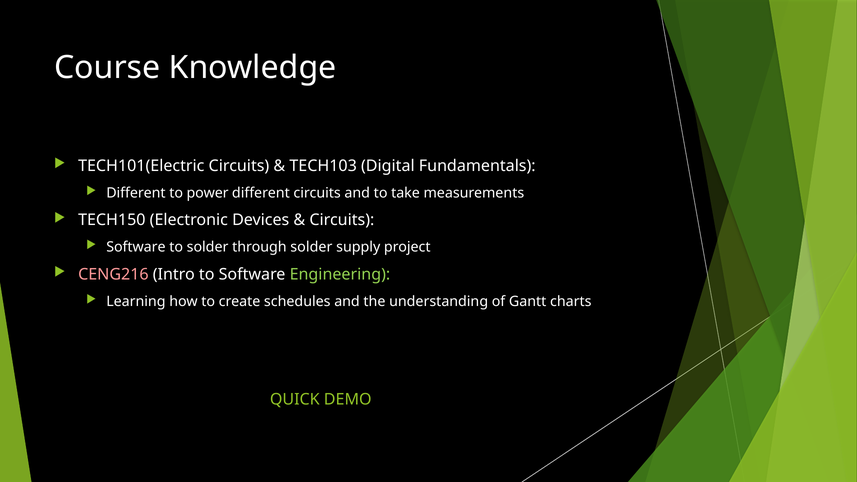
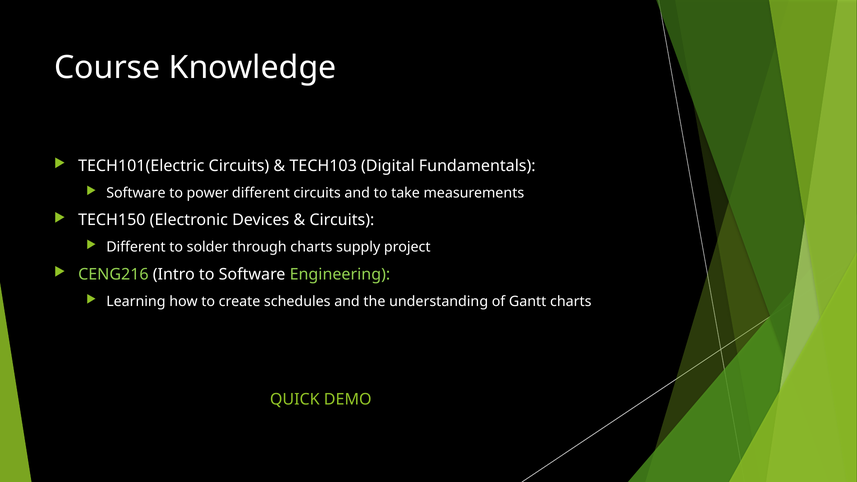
Different at (136, 193): Different -> Software
Software at (136, 247): Software -> Different
through solder: solder -> charts
CENG216 colour: pink -> light green
